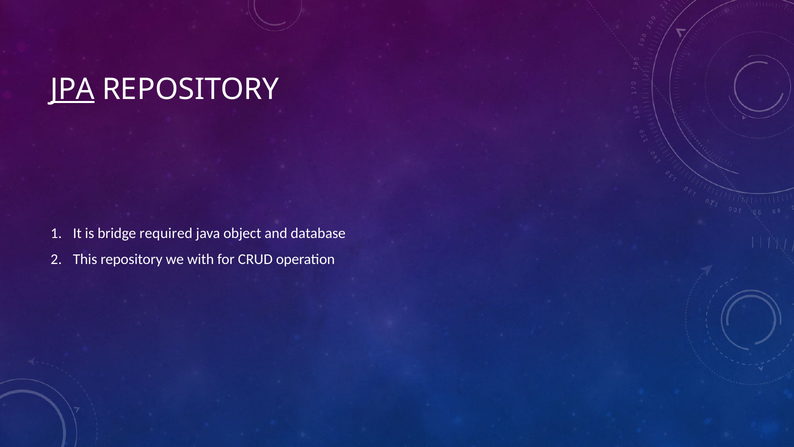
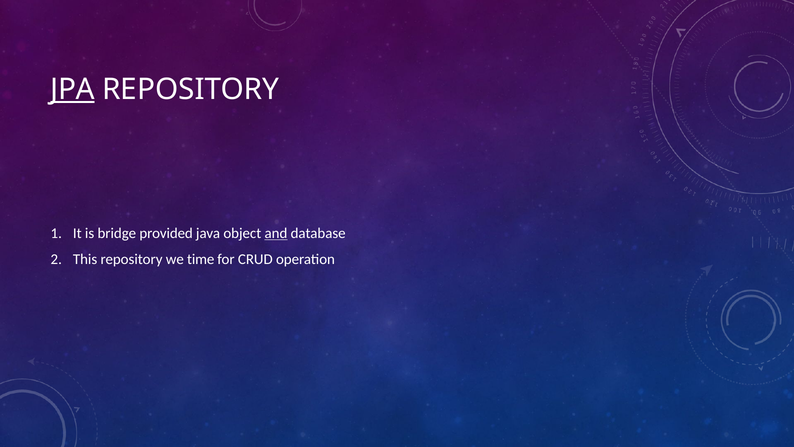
required: required -> provided
and underline: none -> present
with: with -> time
